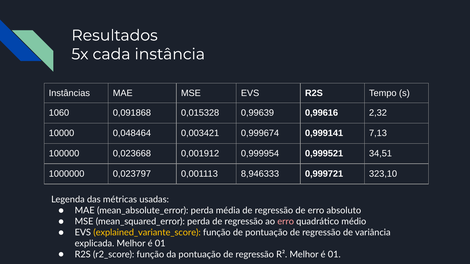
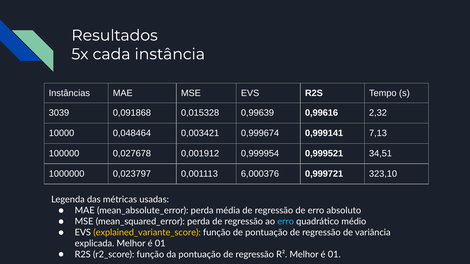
1060: 1060 -> 3039
0,023668: 0,023668 -> 0,027678
8,946333: 8,946333 -> 6,000376
erro at (286, 222) colour: pink -> light blue
